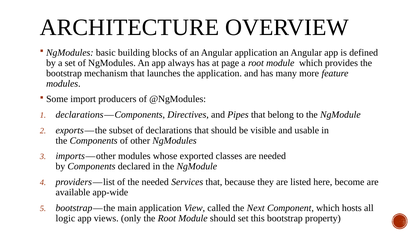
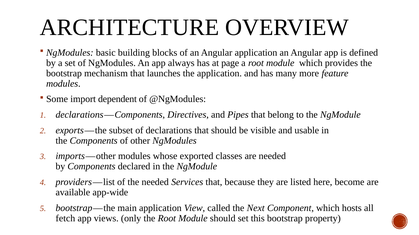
producers: producers -> dependent
logic: logic -> fetch
